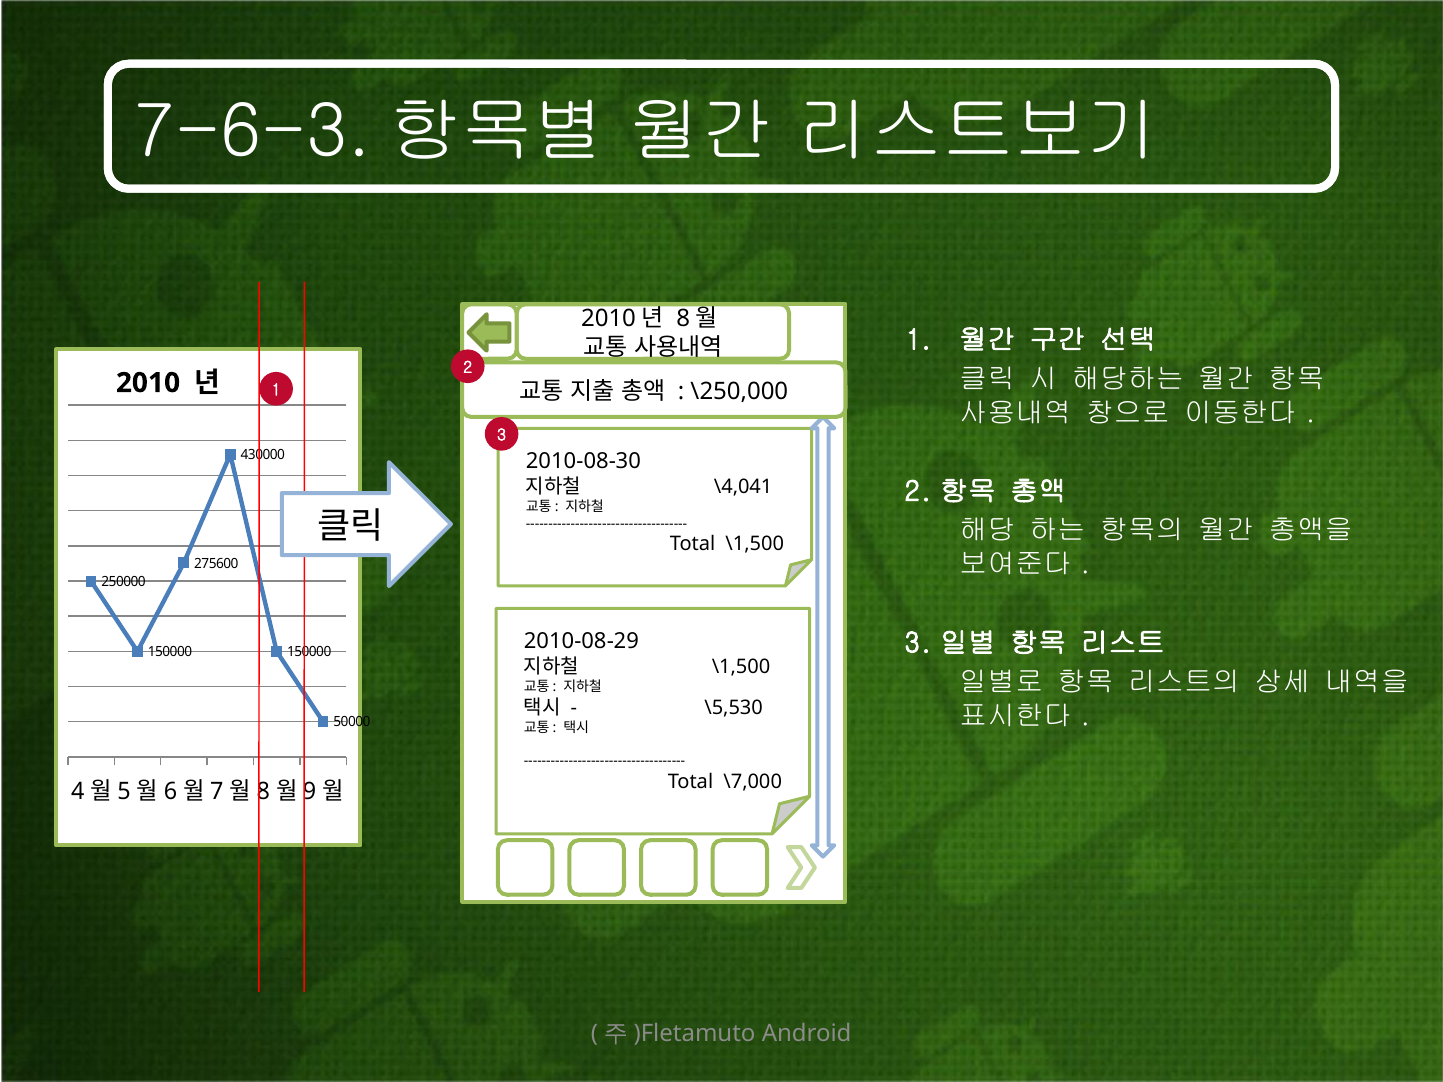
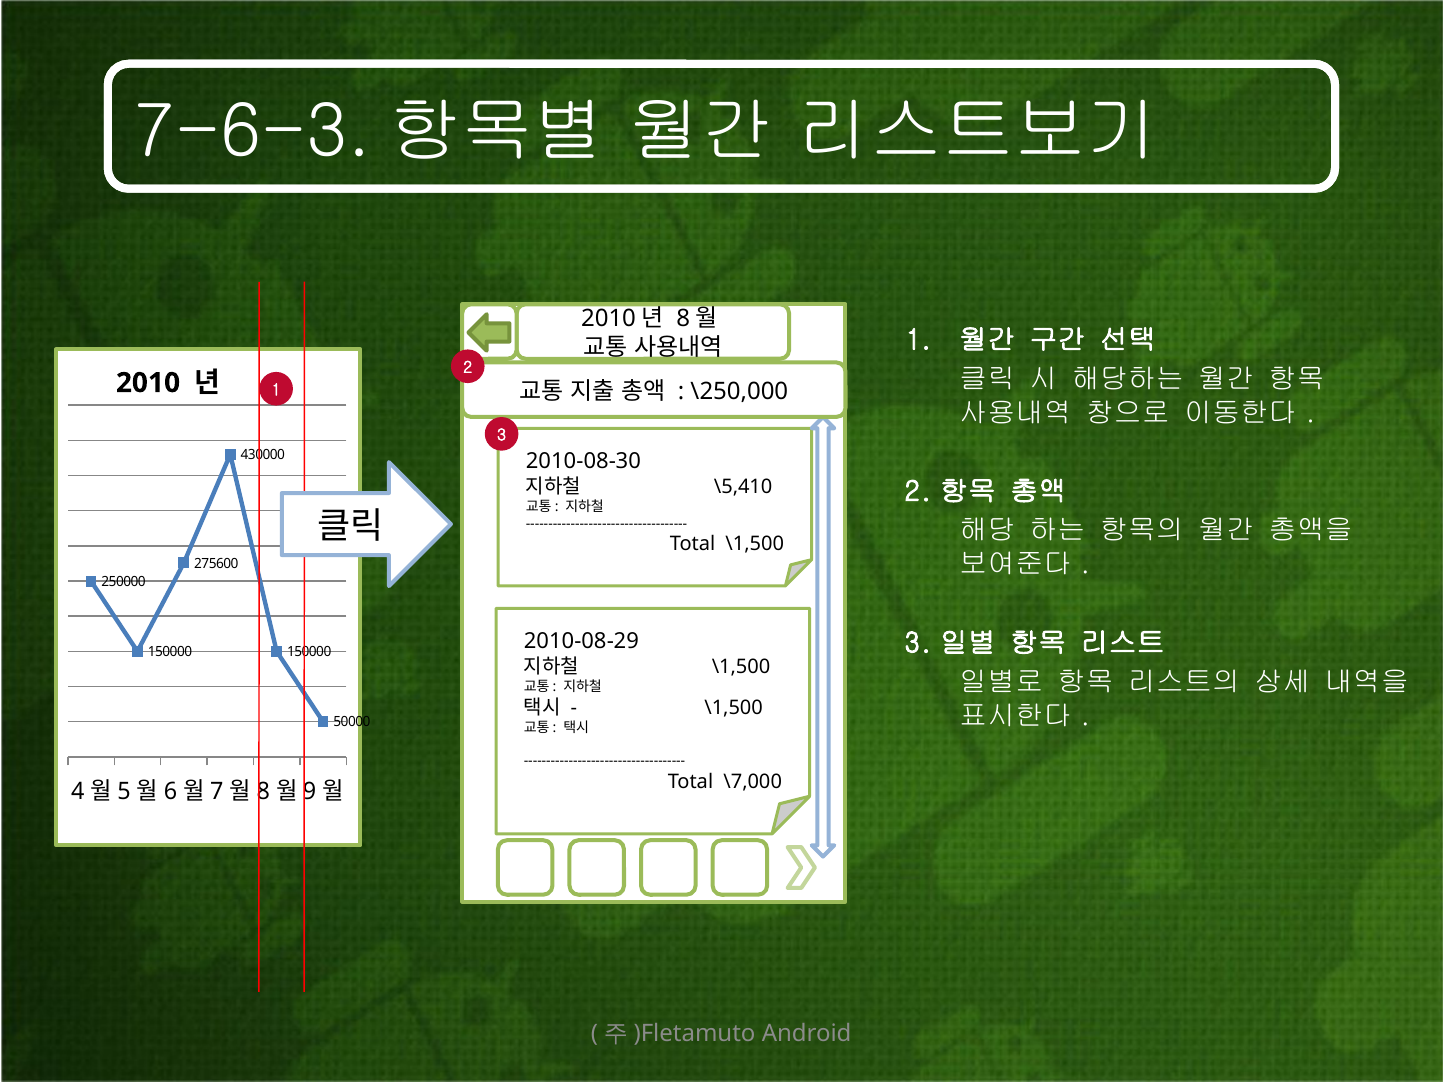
\4,041: \4,041 -> \5,410
\5,530 at (734, 708): \5,530 -> \1,500
